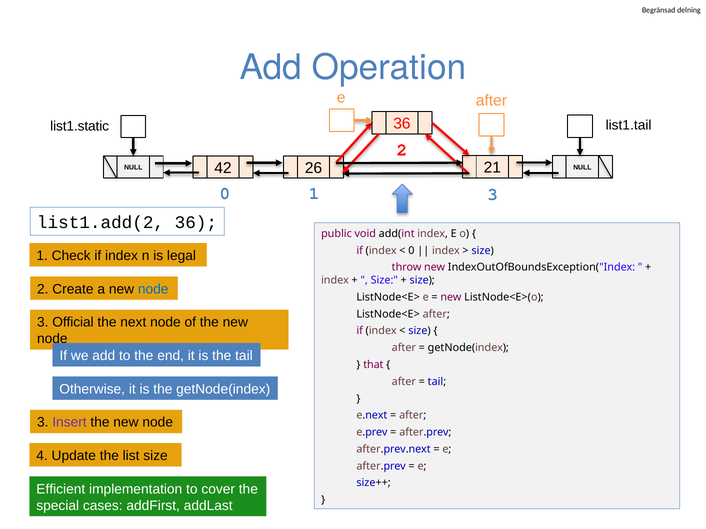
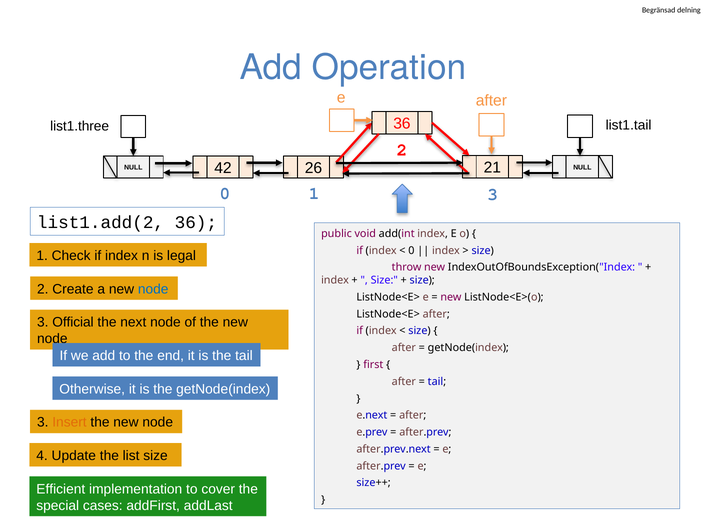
list1.static: list1.static -> list1.three
that: that -> first
Insert colour: purple -> orange
